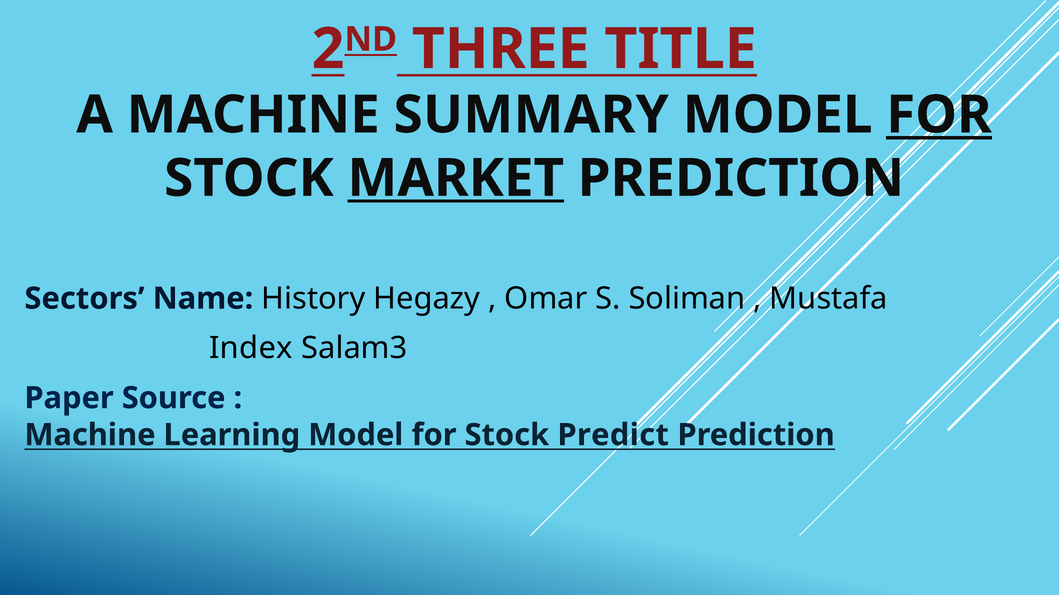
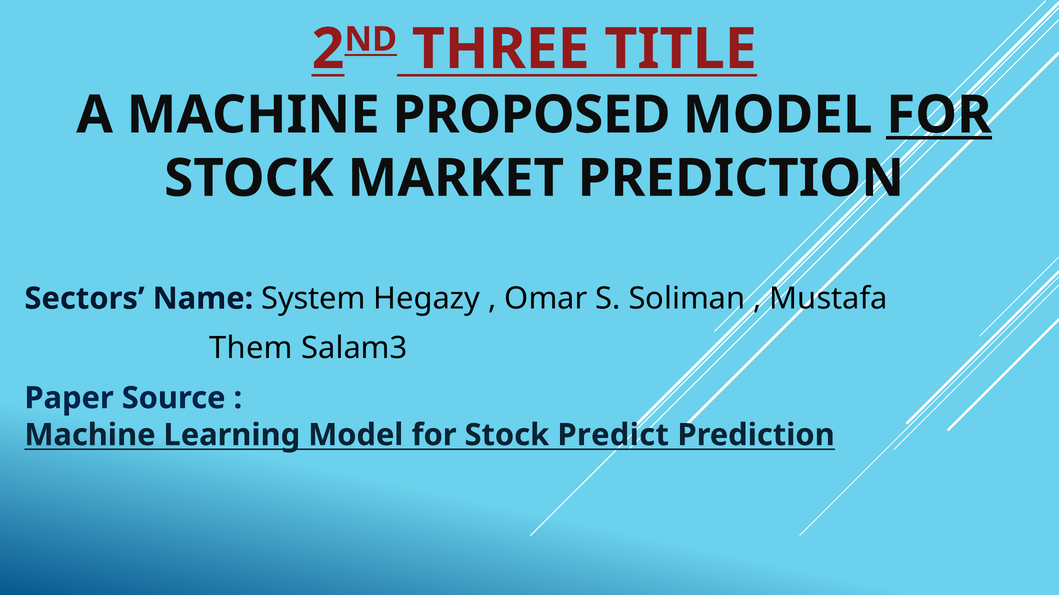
SUMMARY: SUMMARY -> PROPOSED
MARKET underline: present -> none
History: History -> System
Index: Index -> Them
